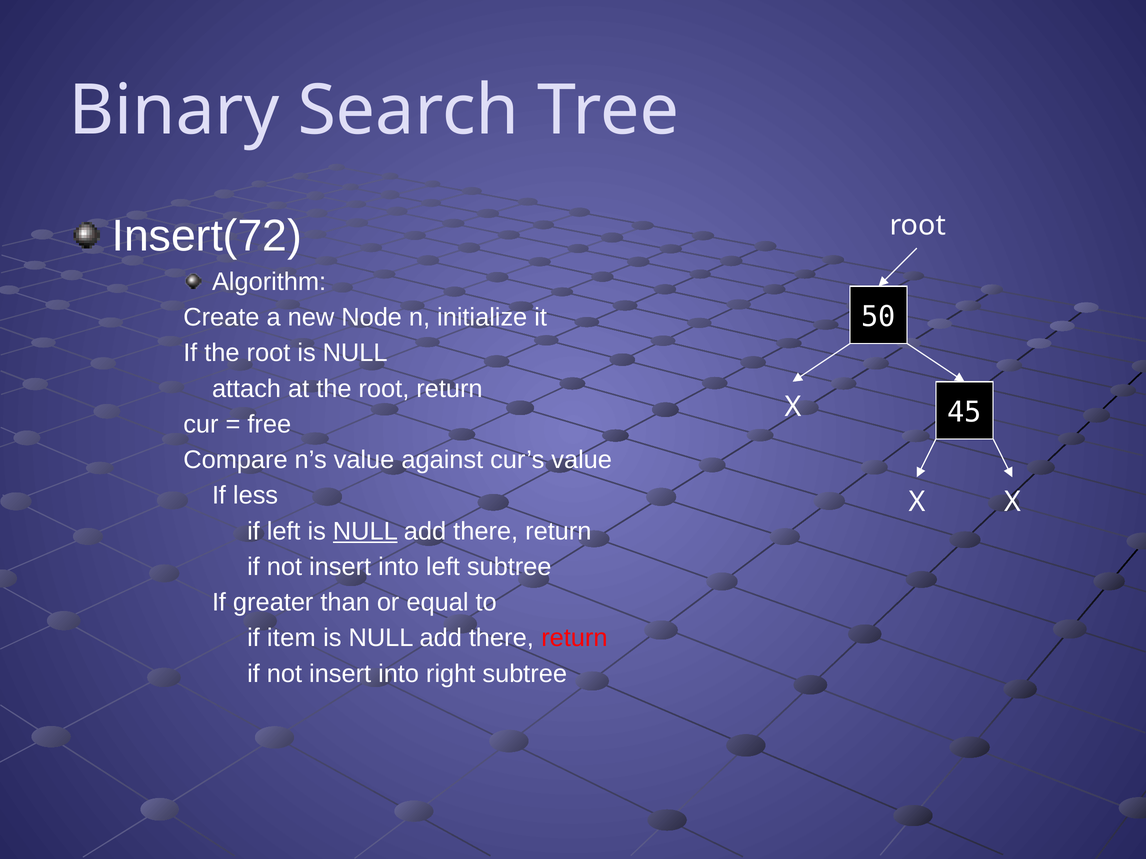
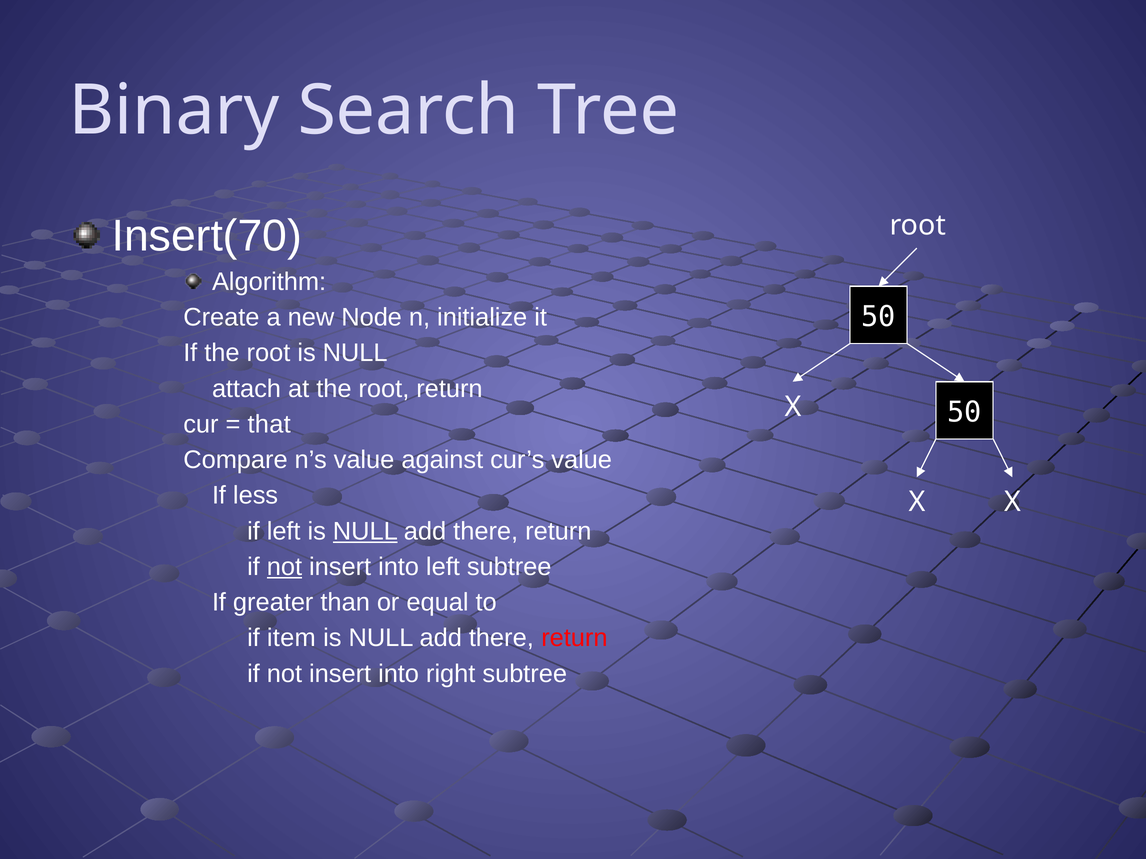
Insert(72: Insert(72 -> Insert(70
X 45: 45 -> 50
free: free -> that
not at (284, 567) underline: none -> present
